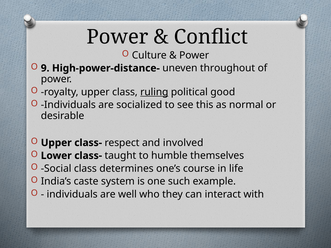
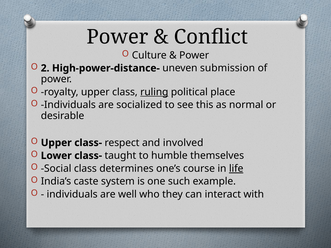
9: 9 -> 2
throughout: throughout -> submission
good: good -> place
life underline: none -> present
